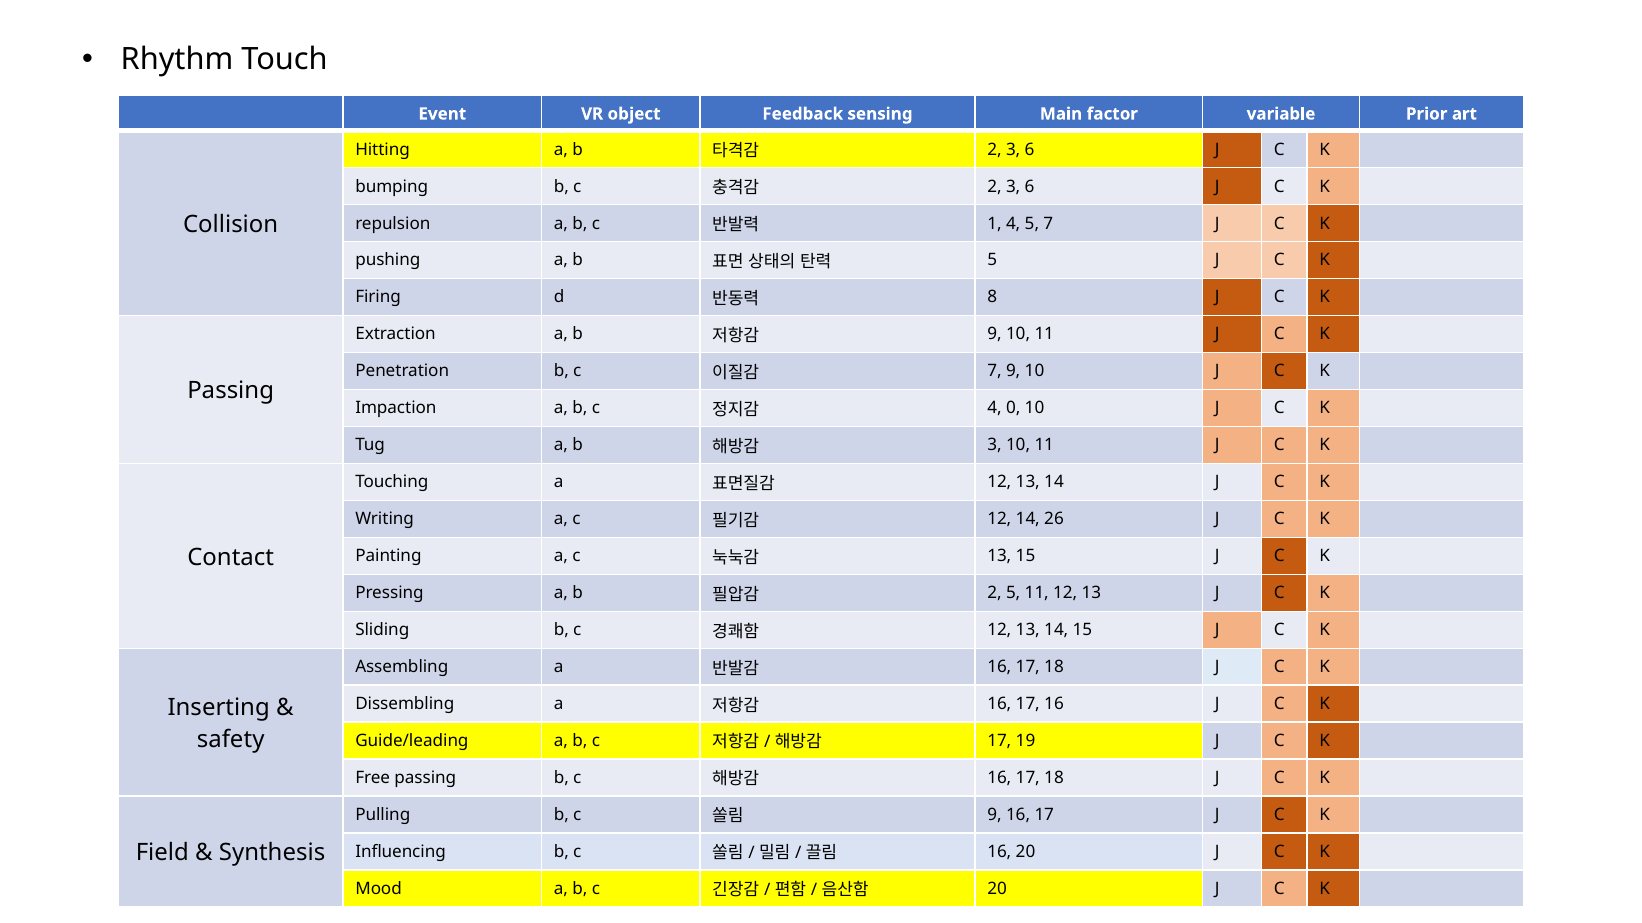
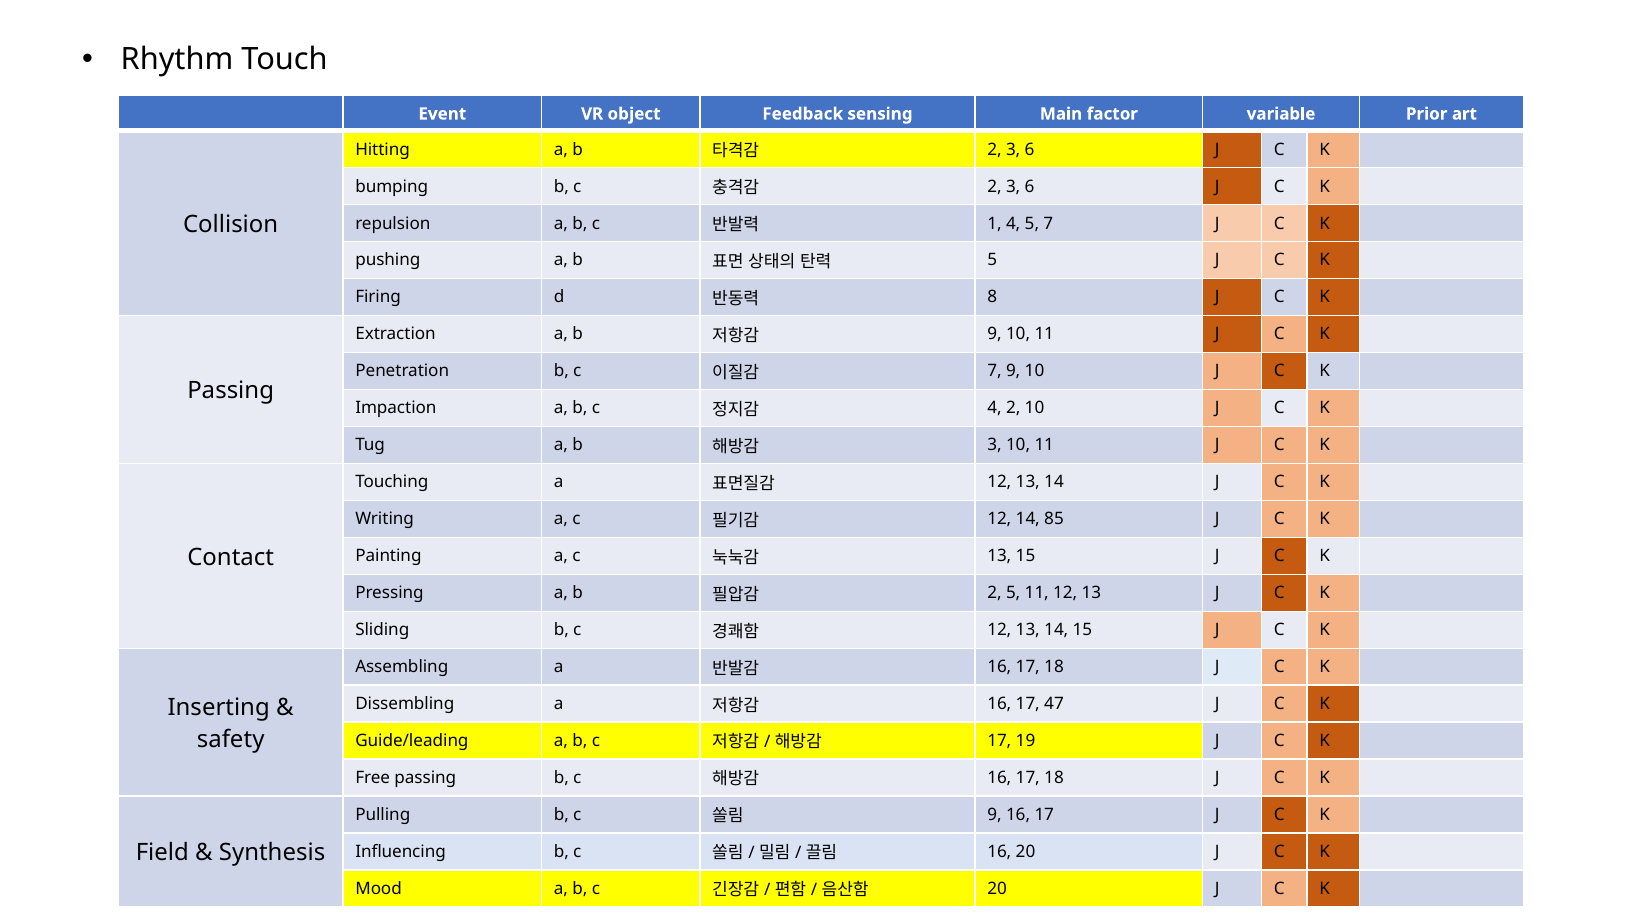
4 0: 0 -> 2
26: 26 -> 85
17 16: 16 -> 47
